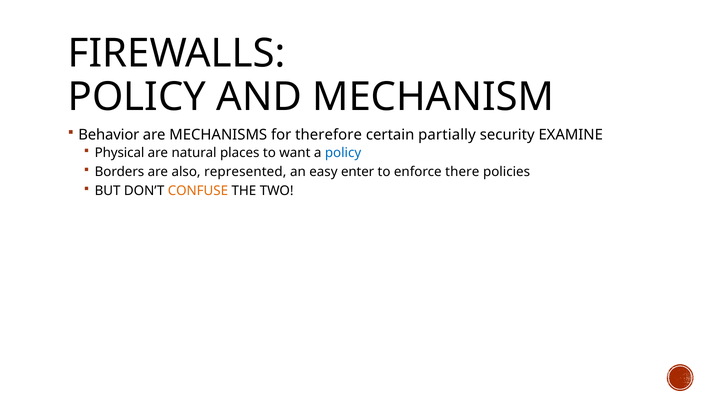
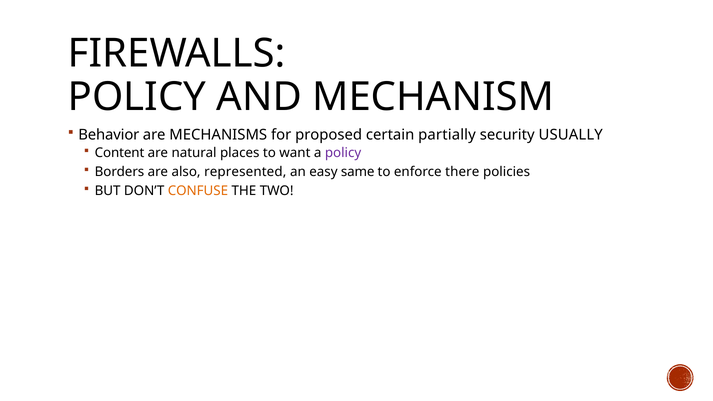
therefore: therefore -> proposed
EXAMINE: EXAMINE -> USUALLY
Physical: Physical -> Content
policy at (343, 153) colour: blue -> purple
enter: enter -> same
